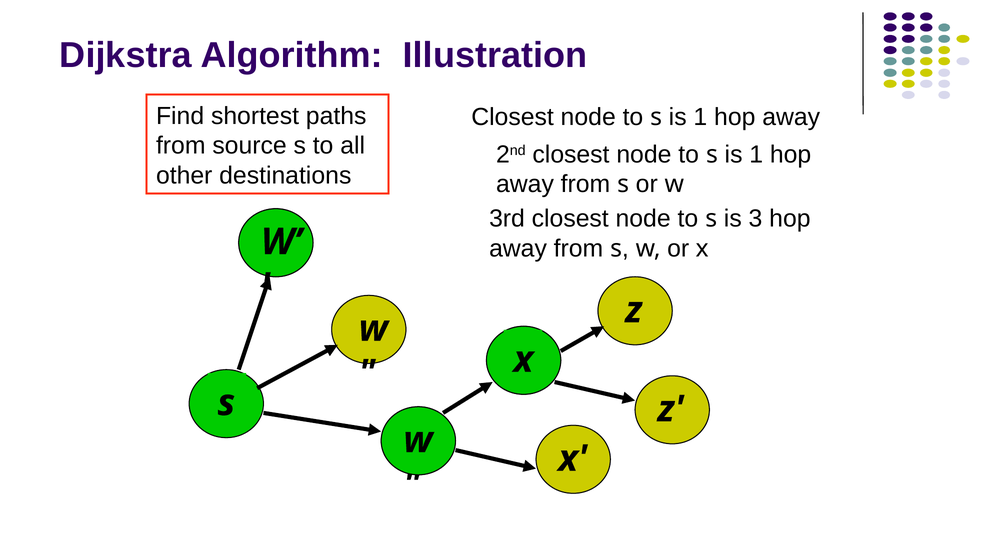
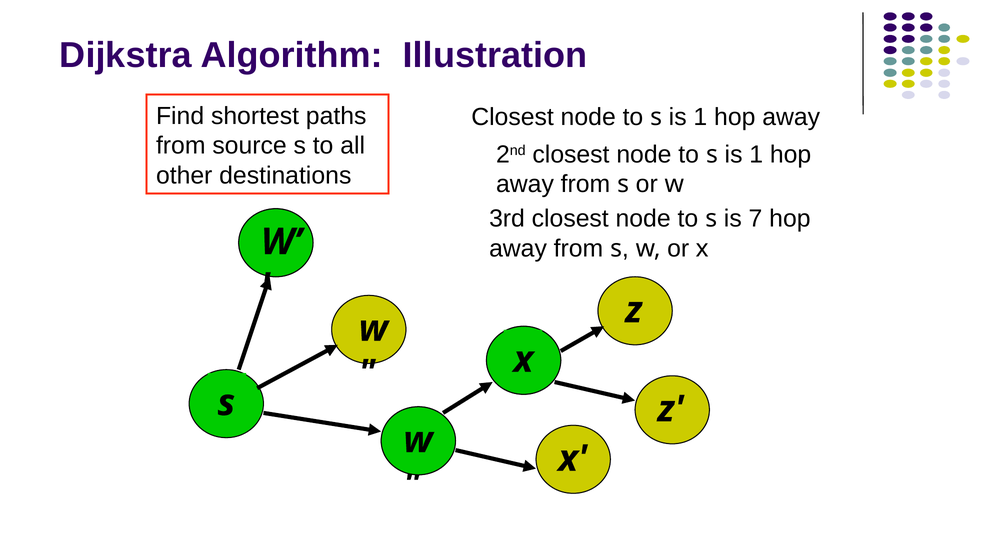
3: 3 -> 7
